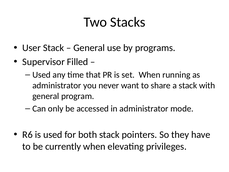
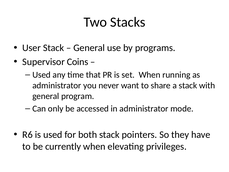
Filled: Filled -> Coins
